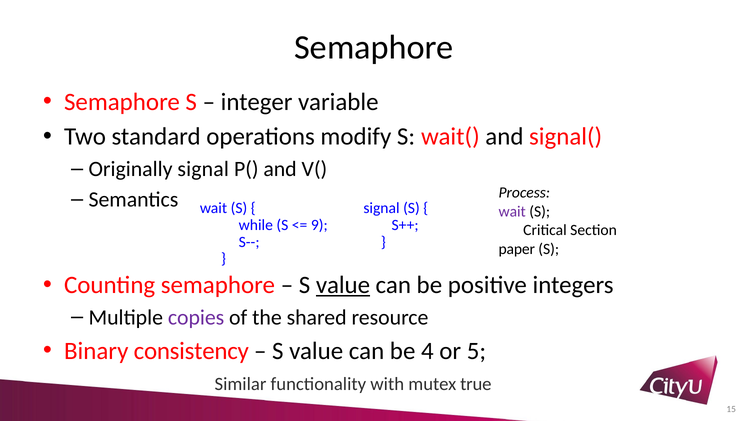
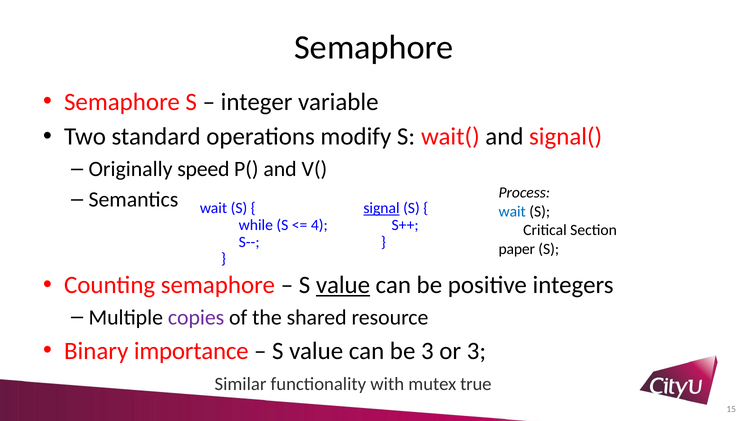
Originally signal: signal -> speed
signal at (381, 208) underline: none -> present
wait at (512, 211) colour: purple -> blue
9: 9 -> 4
consistency: consistency -> importance
be 4: 4 -> 3
or 5: 5 -> 3
